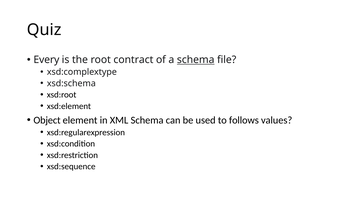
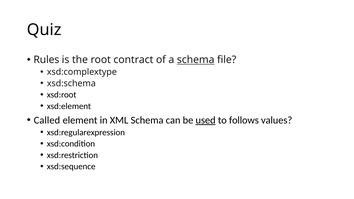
Every: Every -> Rules
Object: Object -> Called
used underline: none -> present
